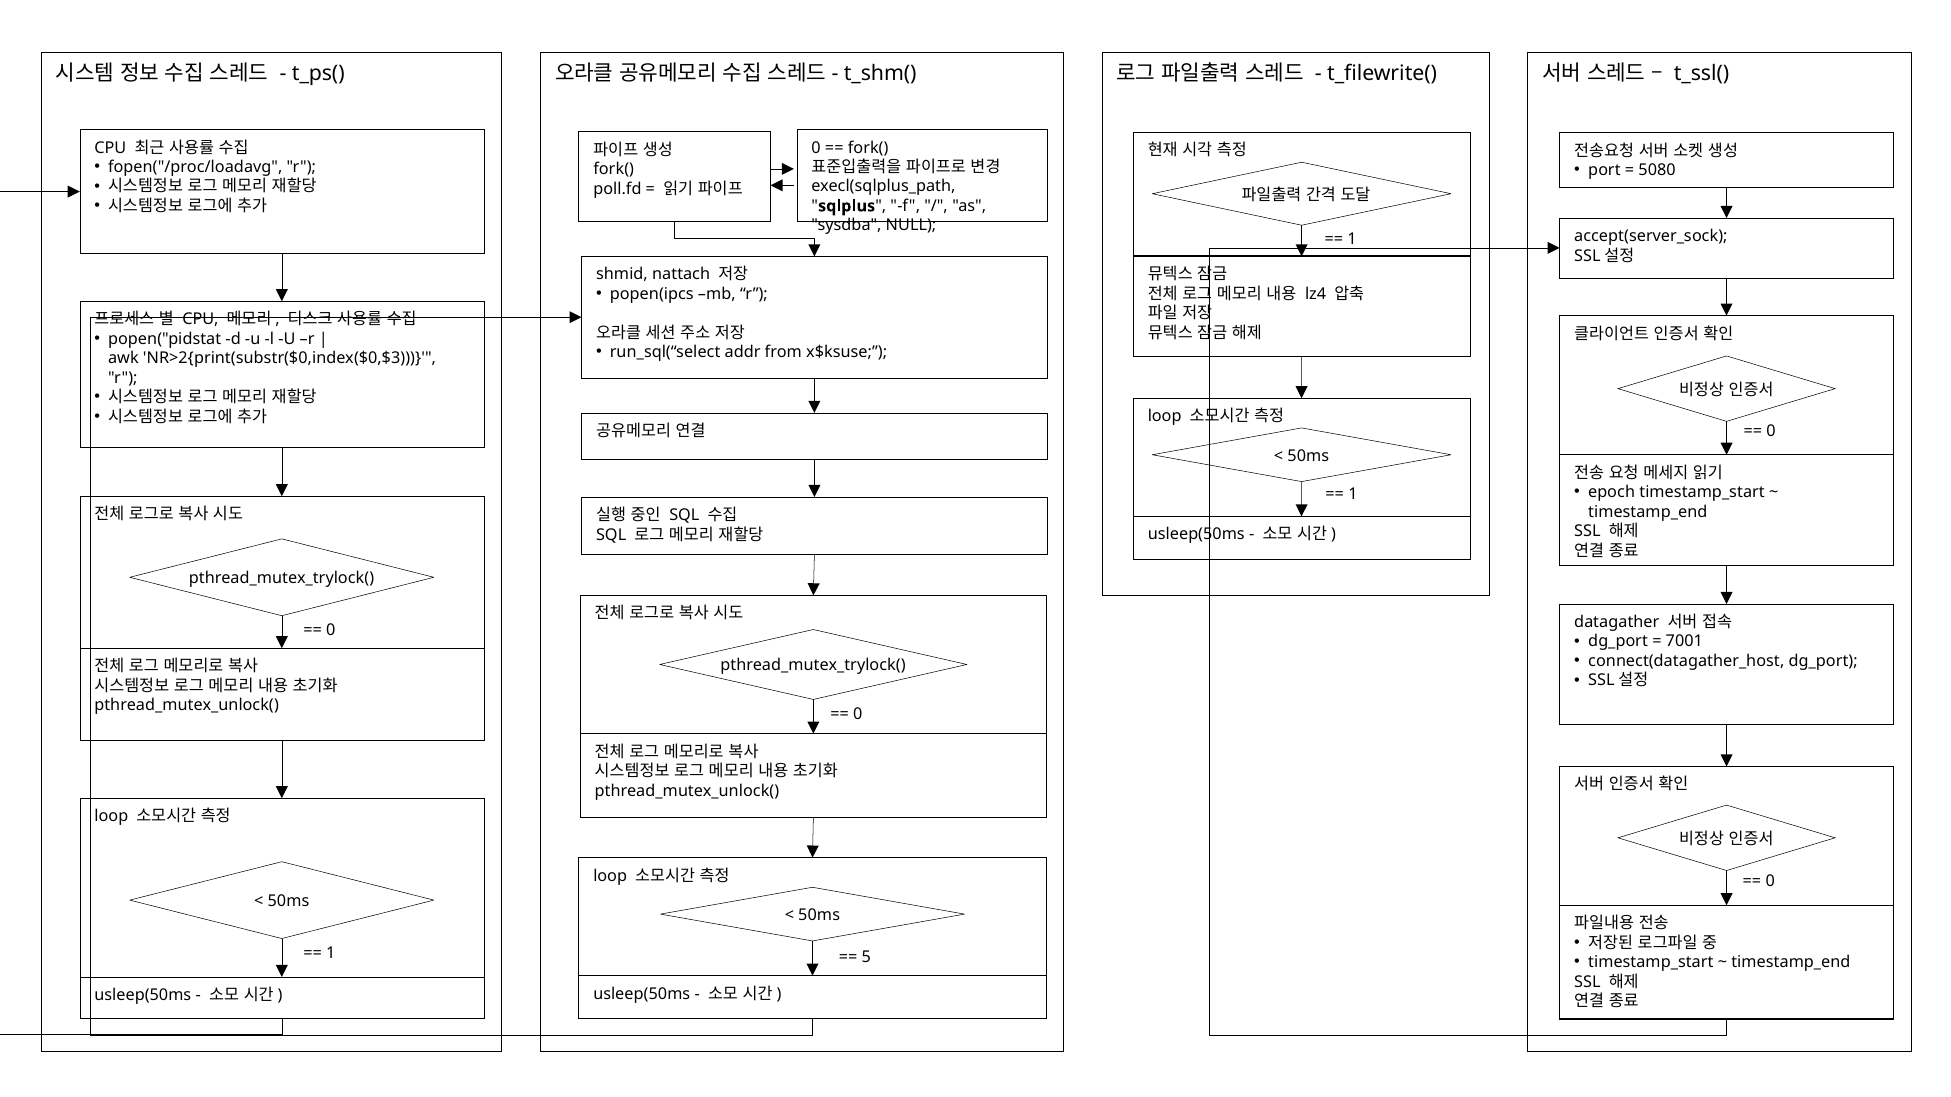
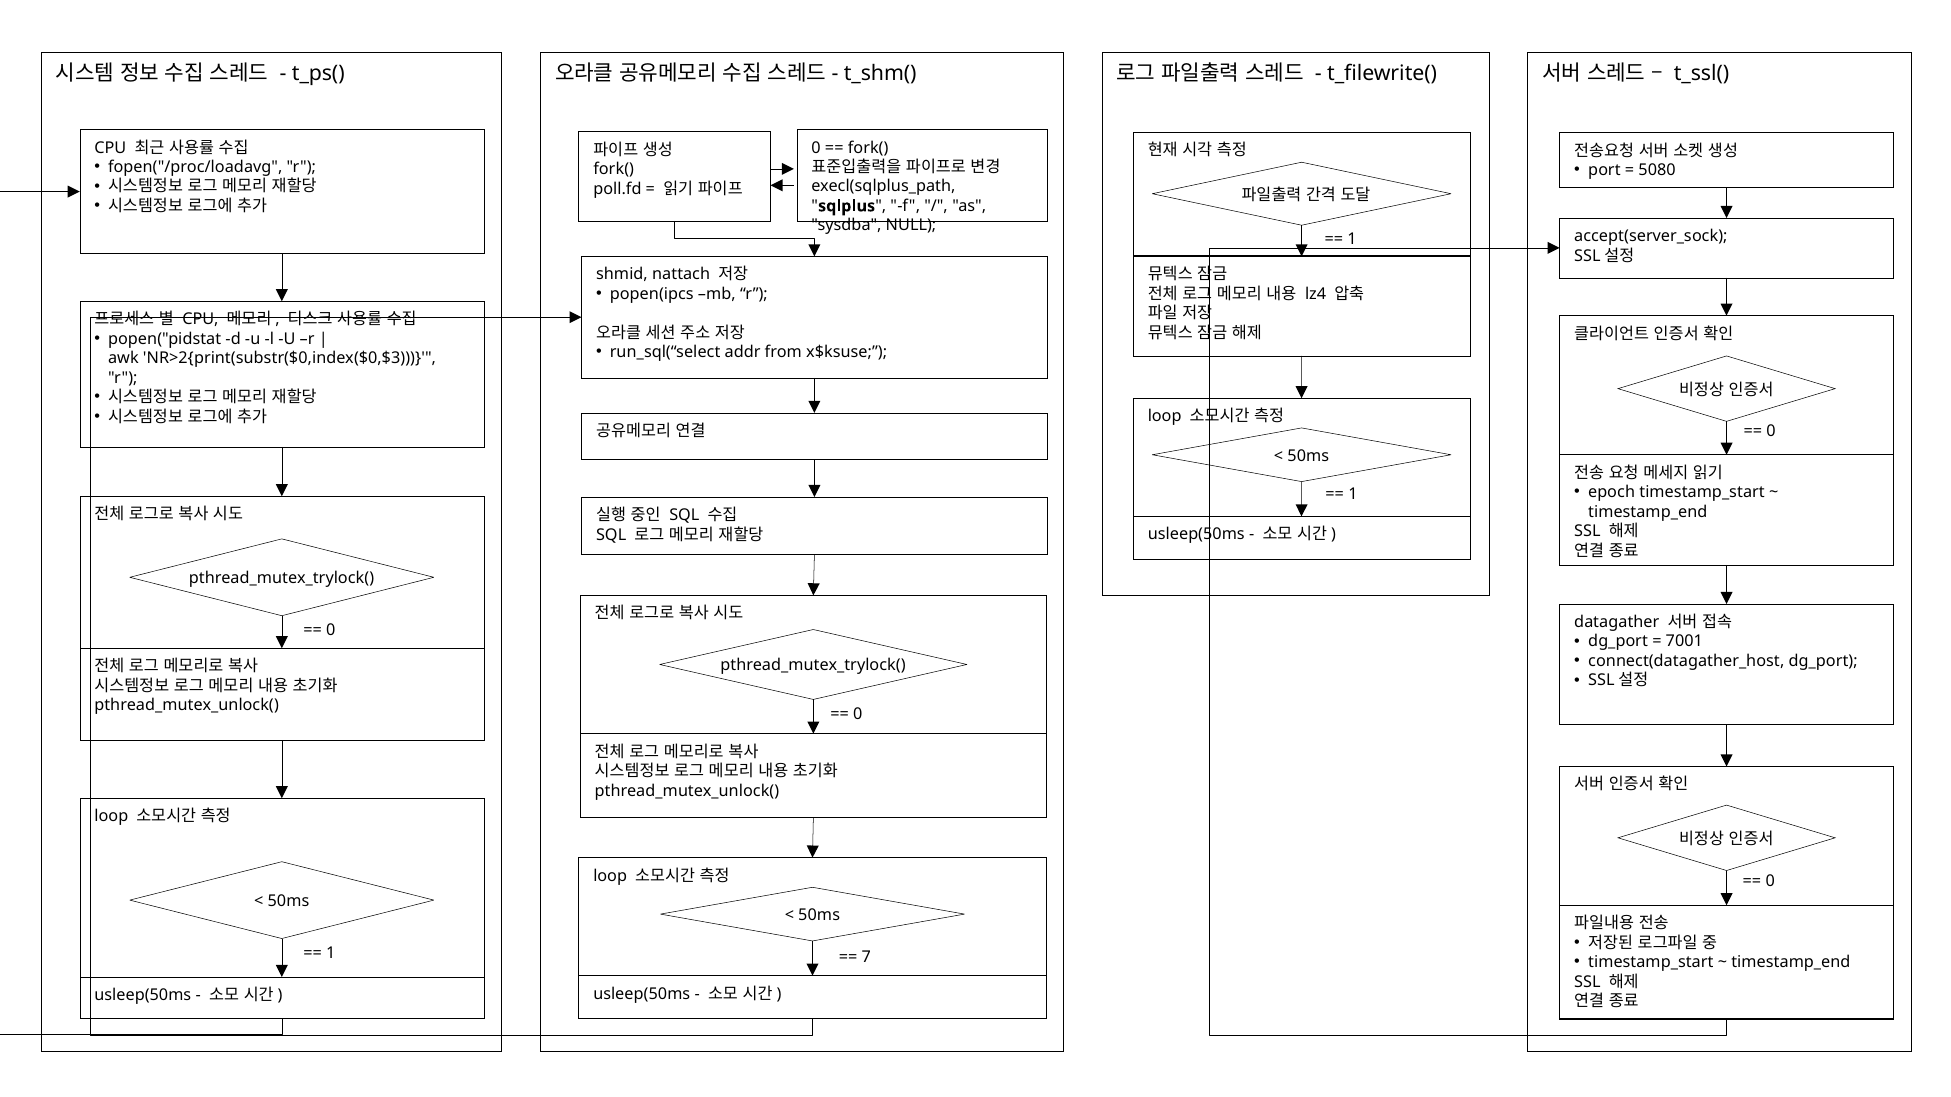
5: 5 -> 7
